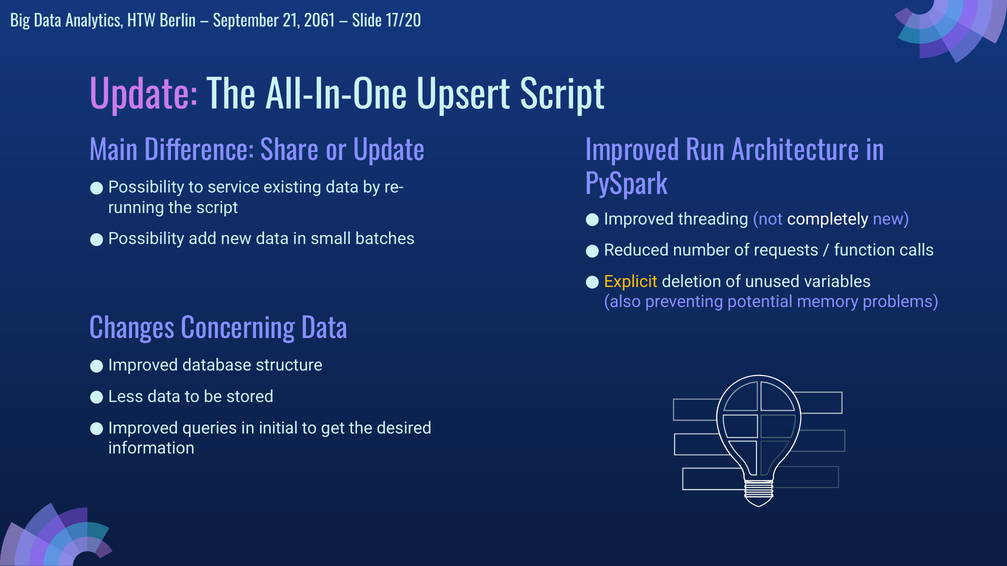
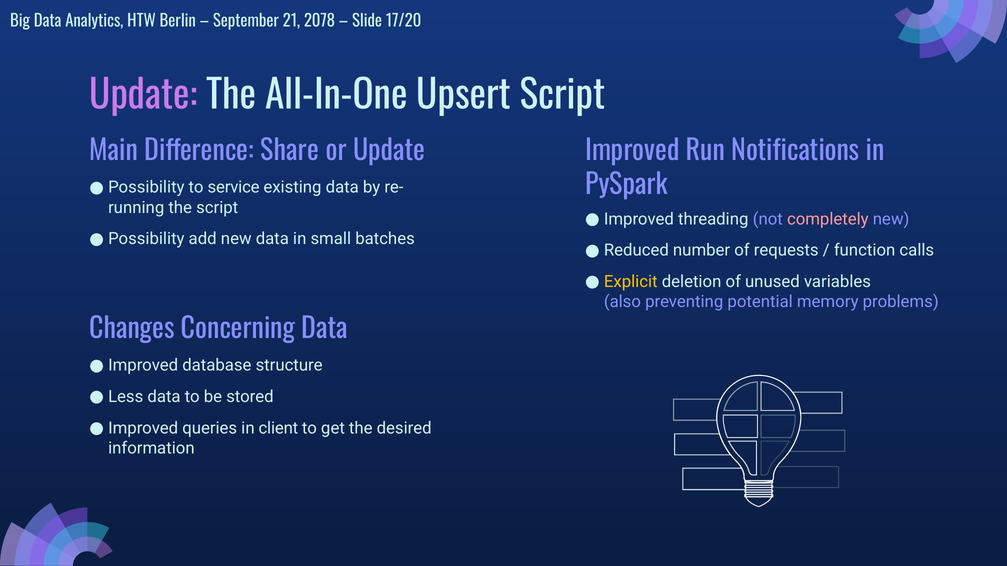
2061: 2061 -> 2078
Architecture: Architecture -> Notifications
completely colour: white -> pink
initial: initial -> client
